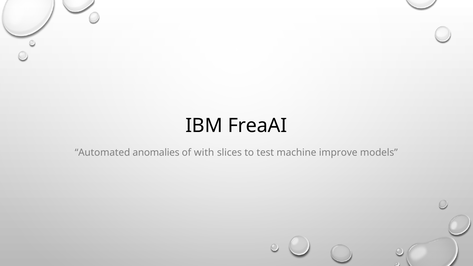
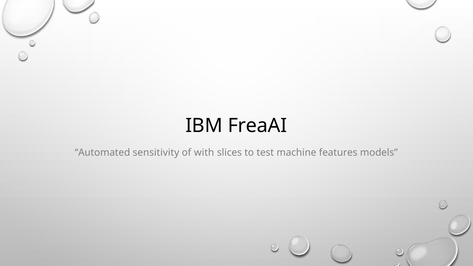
anomalies: anomalies -> sensitivity
improve: improve -> features
